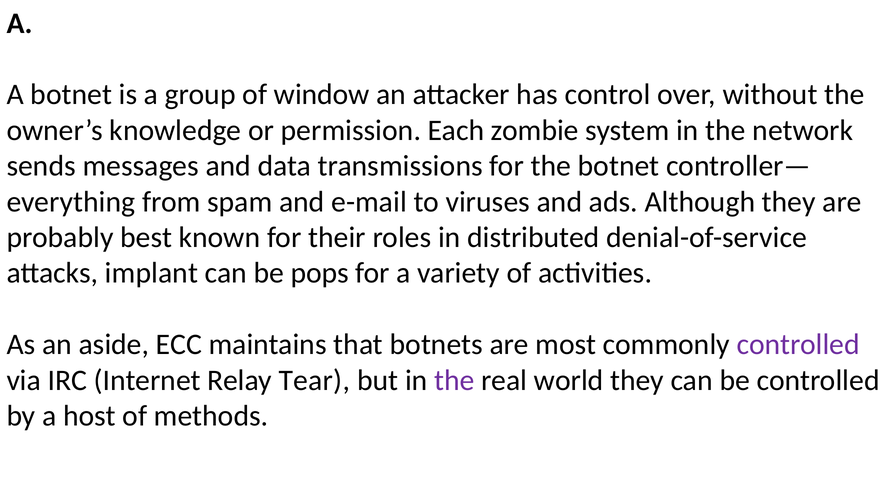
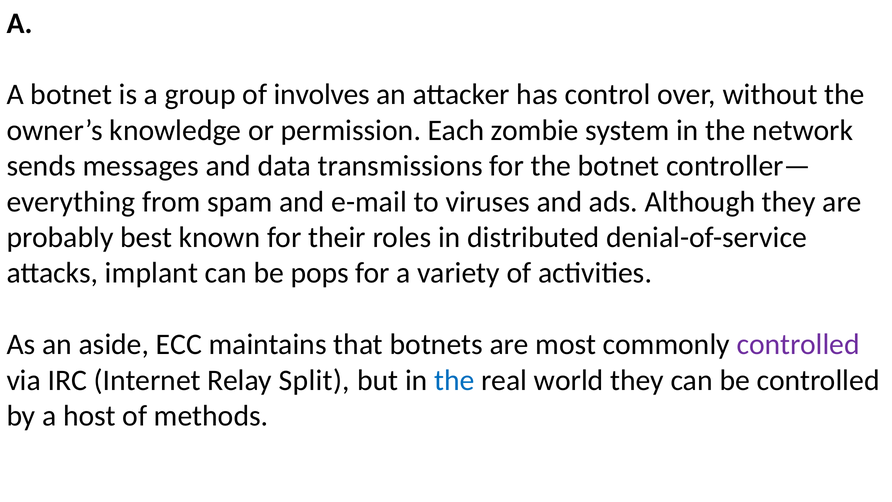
window: window -> involves
Tear: Tear -> Split
the at (454, 380) colour: purple -> blue
